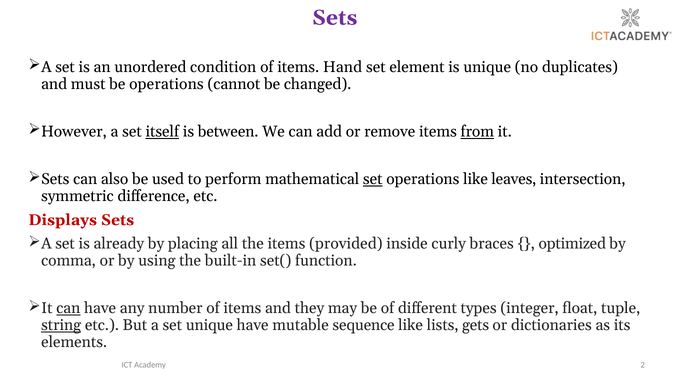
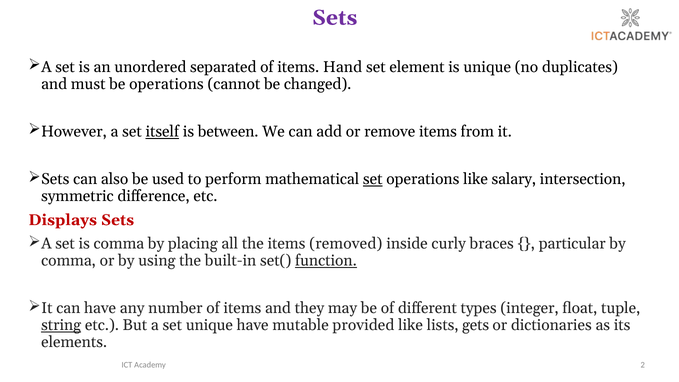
condition: condition -> separated
from underline: present -> none
leaves: leaves -> salary
is already: already -> comma
provided: provided -> removed
optimized: optimized -> particular
function underline: none -> present
can at (68, 308) underline: present -> none
sequence: sequence -> provided
